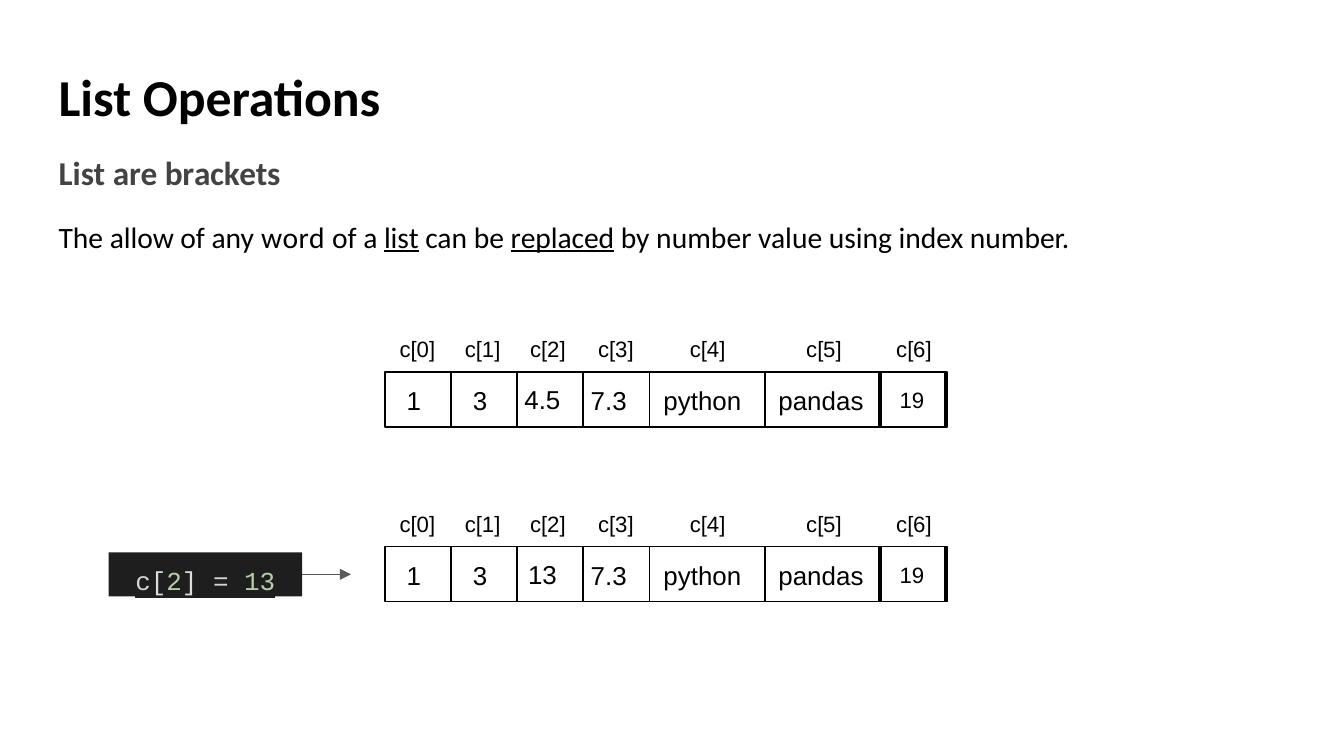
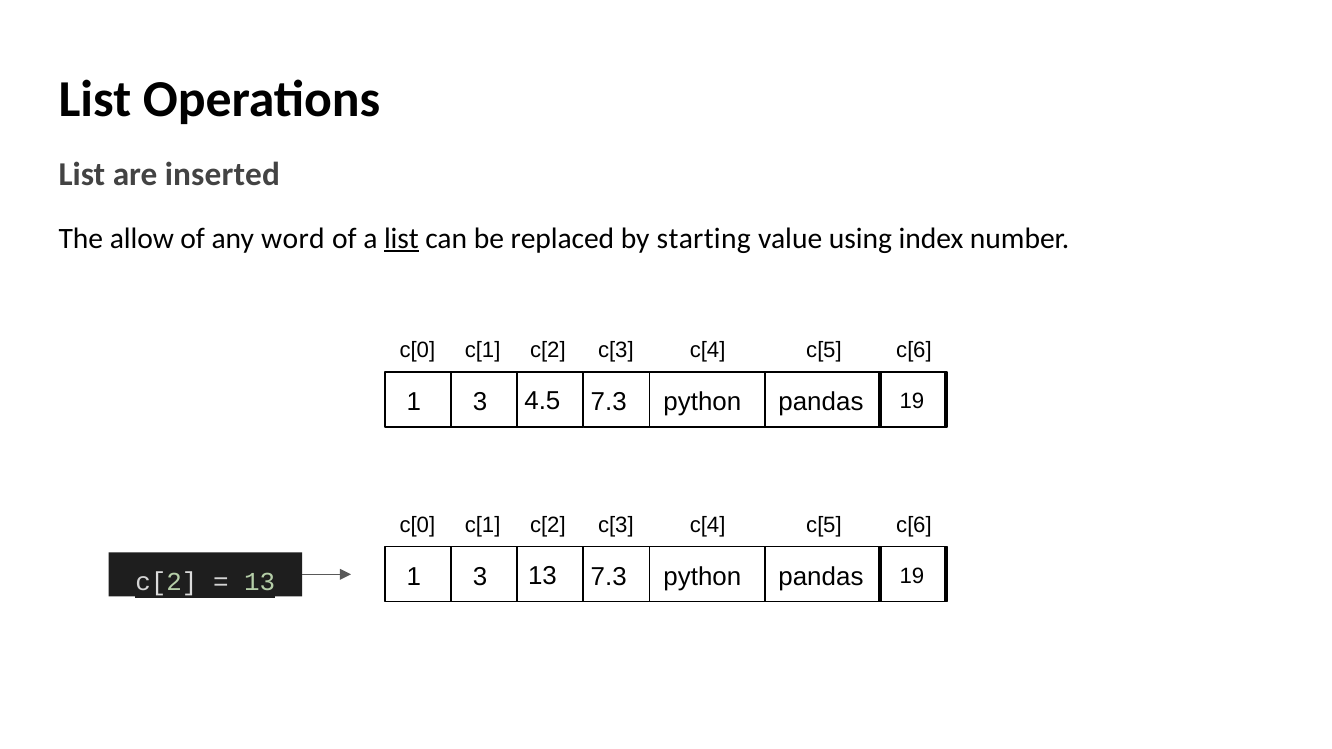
brackets: brackets -> inserted
replaced underline: present -> none
by number: number -> starting
